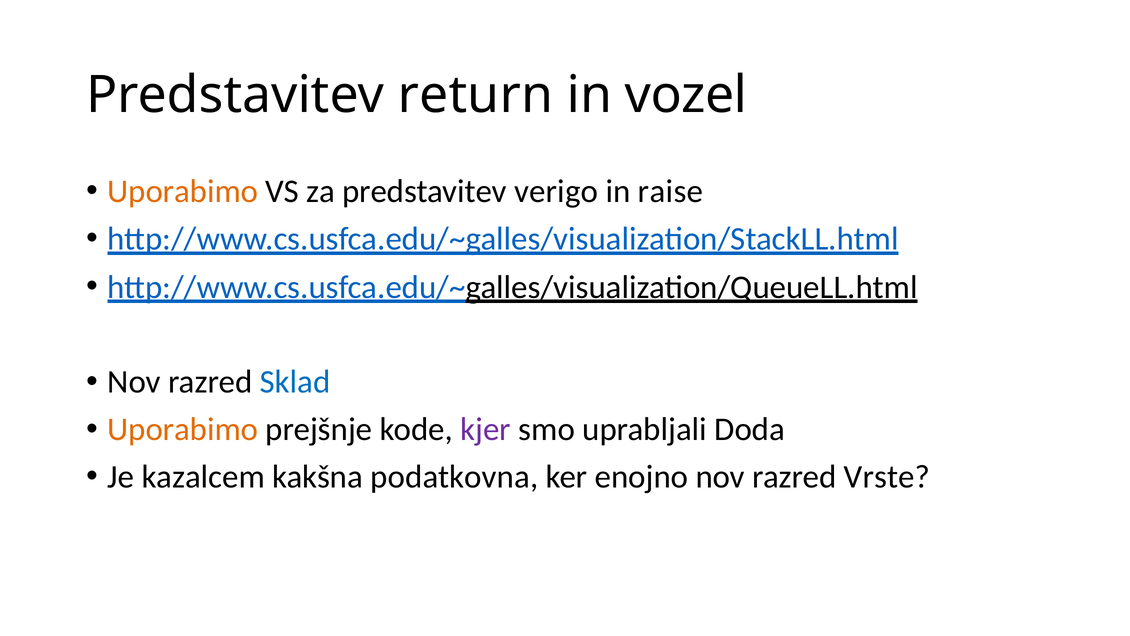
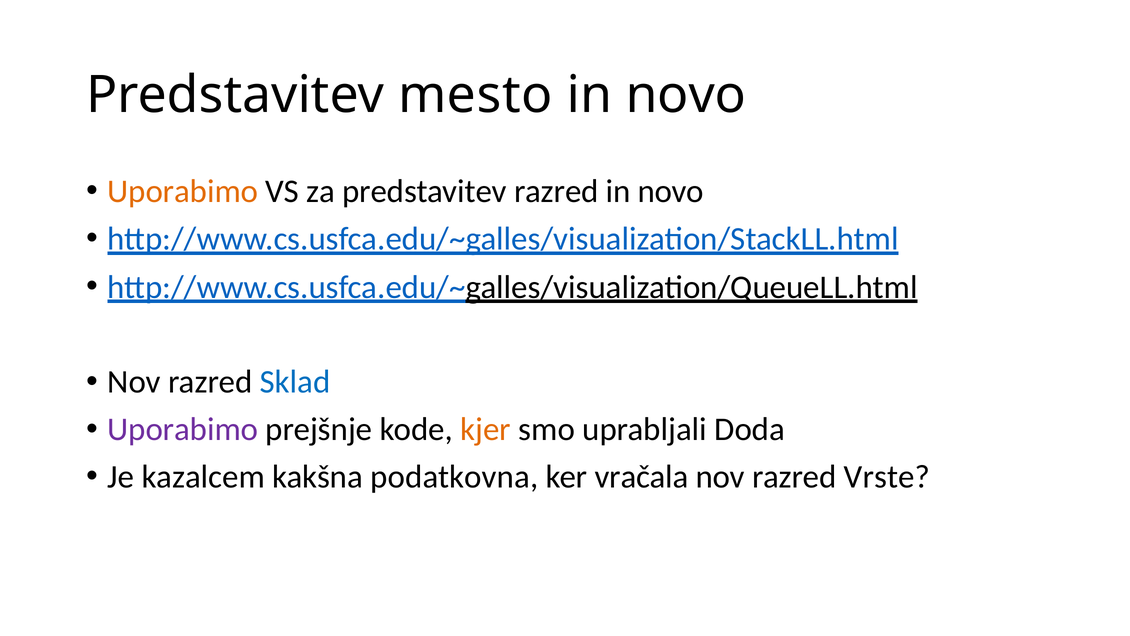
return: return -> mesto
vozel at (686, 95): vozel -> novo
predstavitev verigo: verigo -> razred
raise at (670, 191): raise -> novo
Uporabimo at (183, 429) colour: orange -> purple
kjer colour: purple -> orange
enojno: enojno -> vračala
